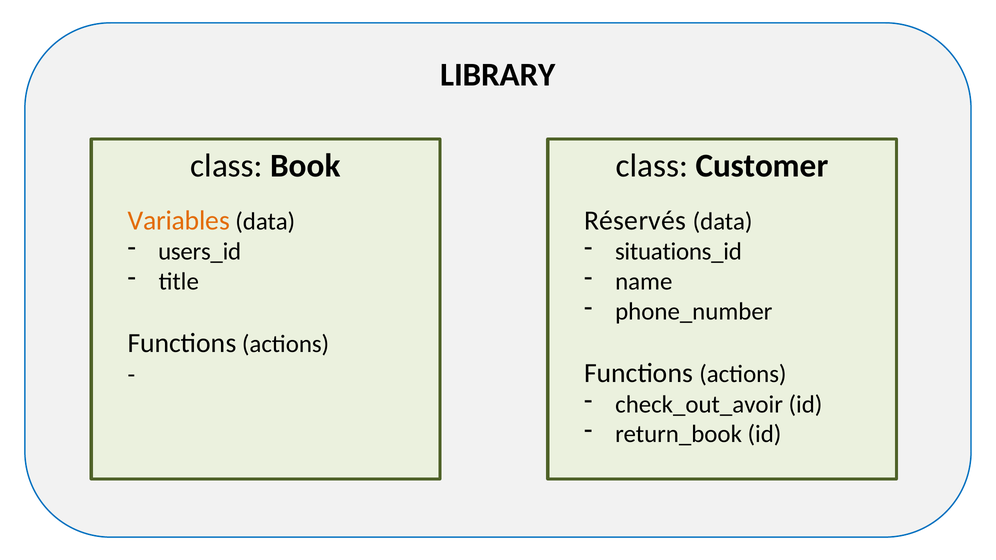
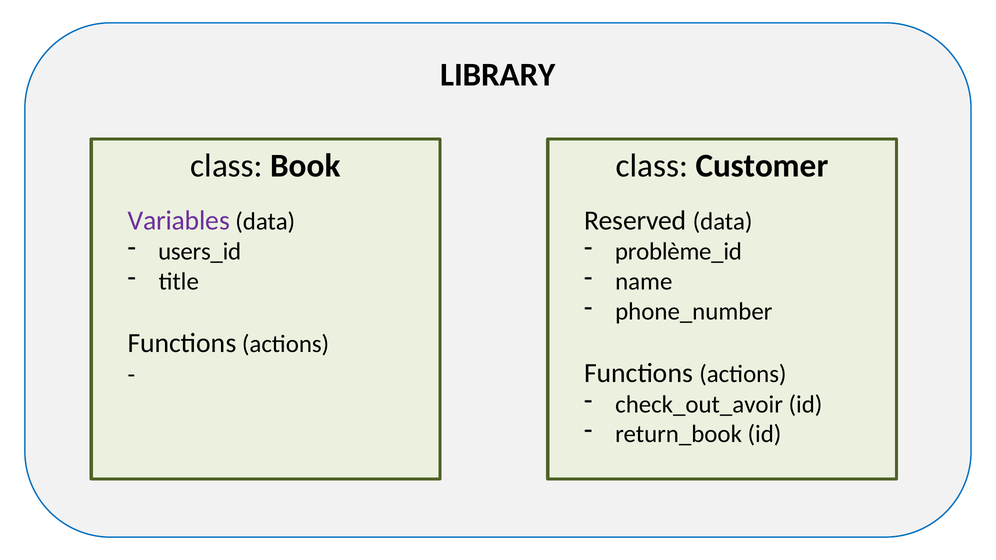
Variables colour: orange -> purple
Réservés: Réservés -> Reserved
situations_id: situations_id -> problème_id
